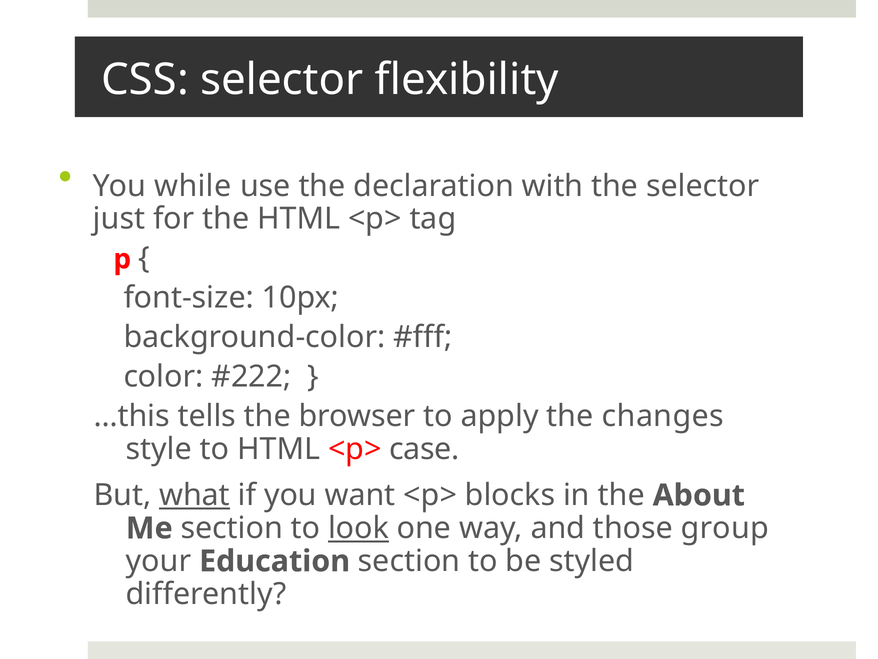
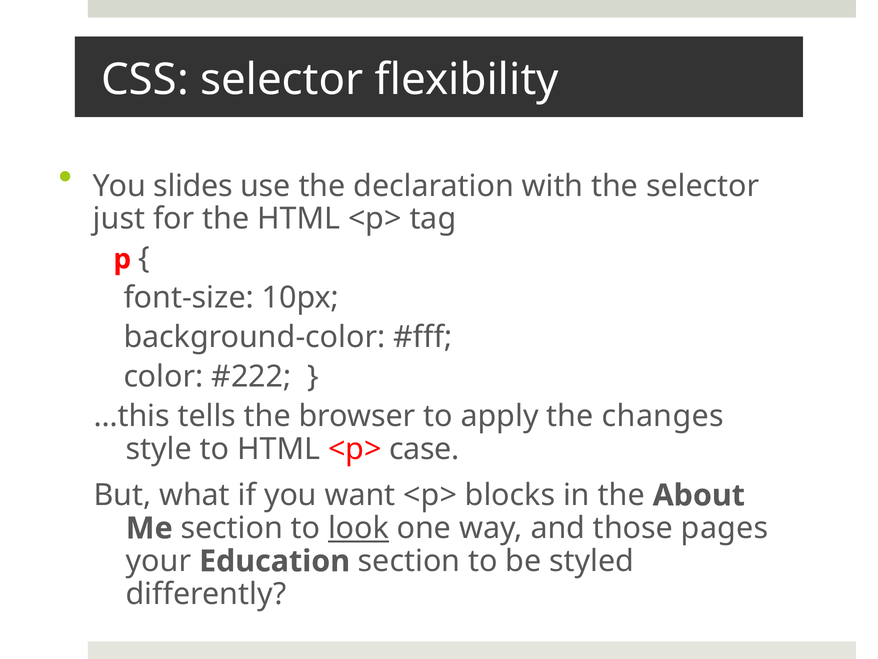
while: while -> slides
what underline: present -> none
group: group -> pages
